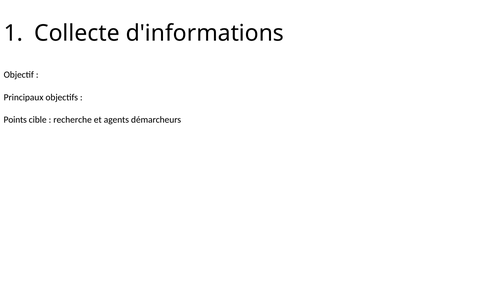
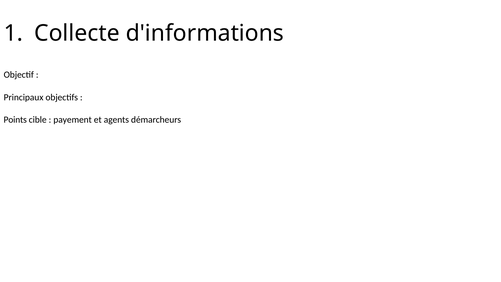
recherche: recherche -> payement
